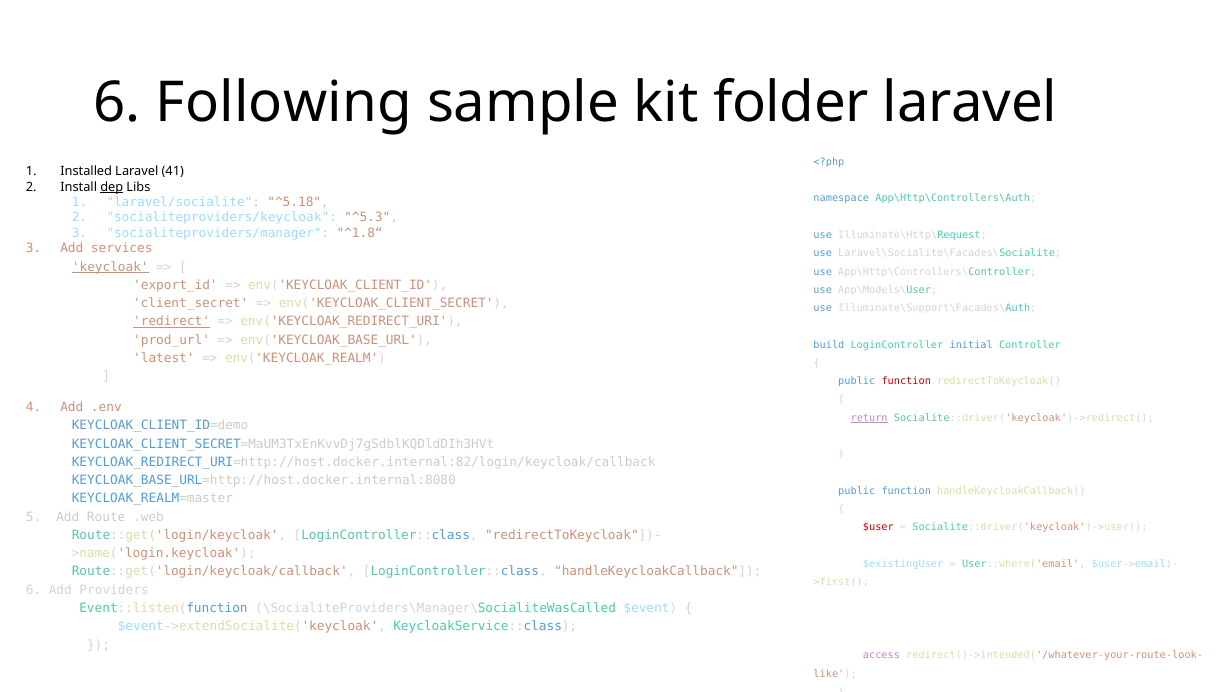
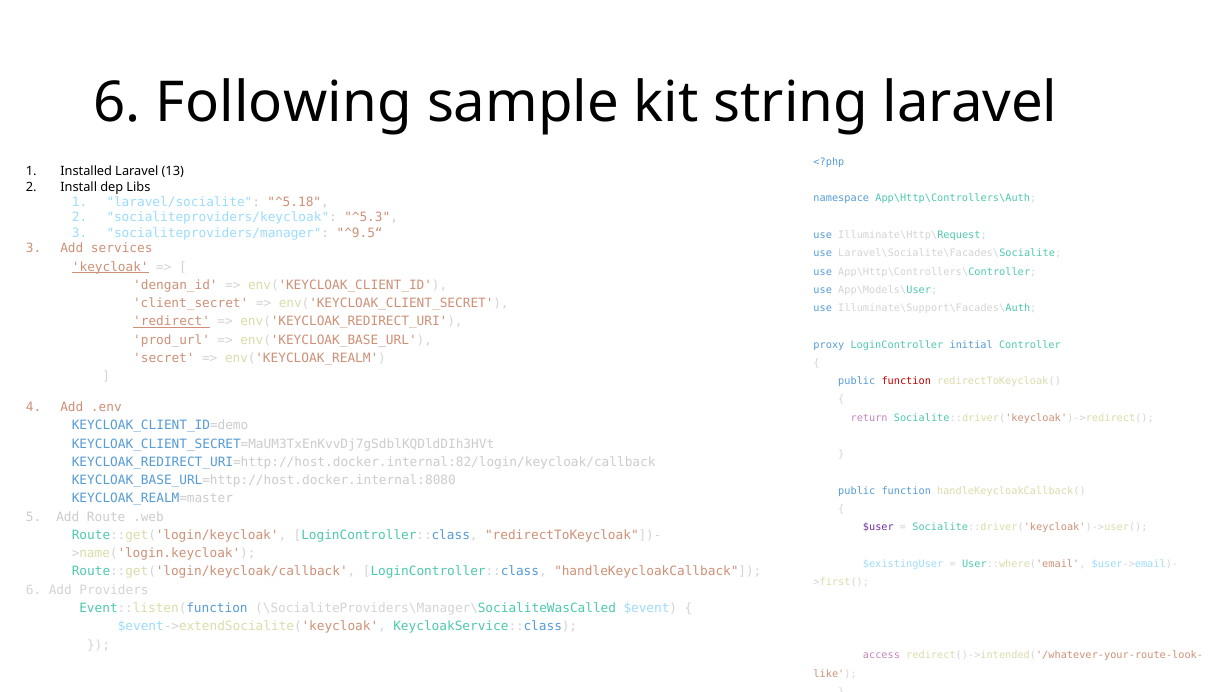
folder: folder -> string
41: 41 -> 13
dep underline: present -> none
^1.8“: ^1.8“ -> ^9.5“
export_id: export_id -> dengan_id
build: build -> proxy
latest: latest -> secret
return underline: present -> none
$user colour: red -> purple
